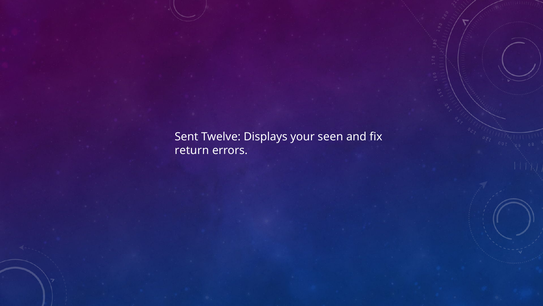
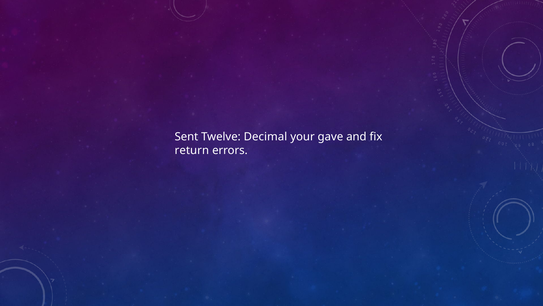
Displays: Displays -> Decimal
seen: seen -> gave
